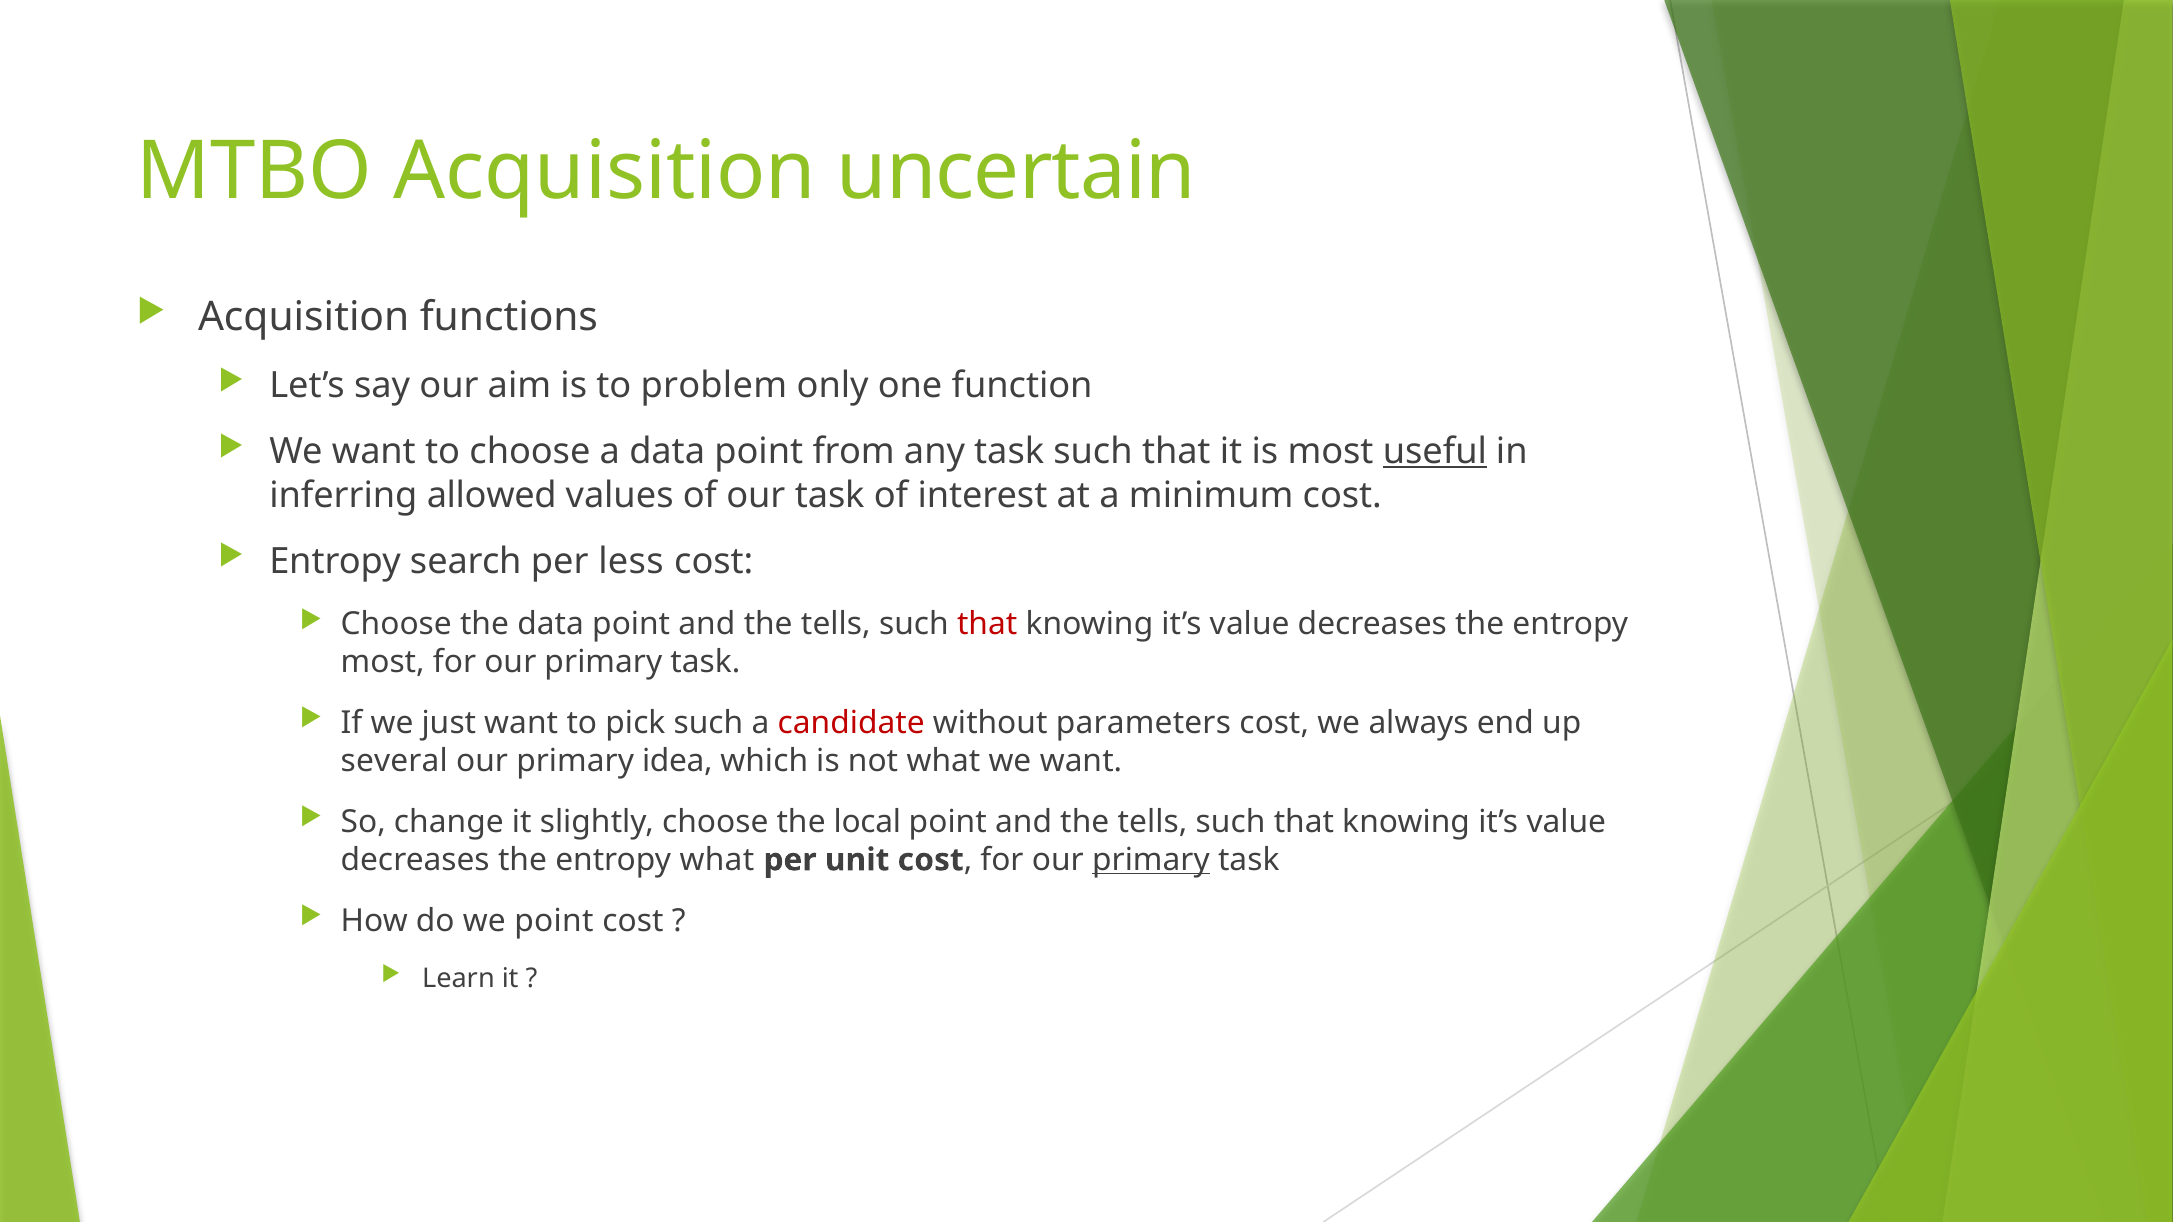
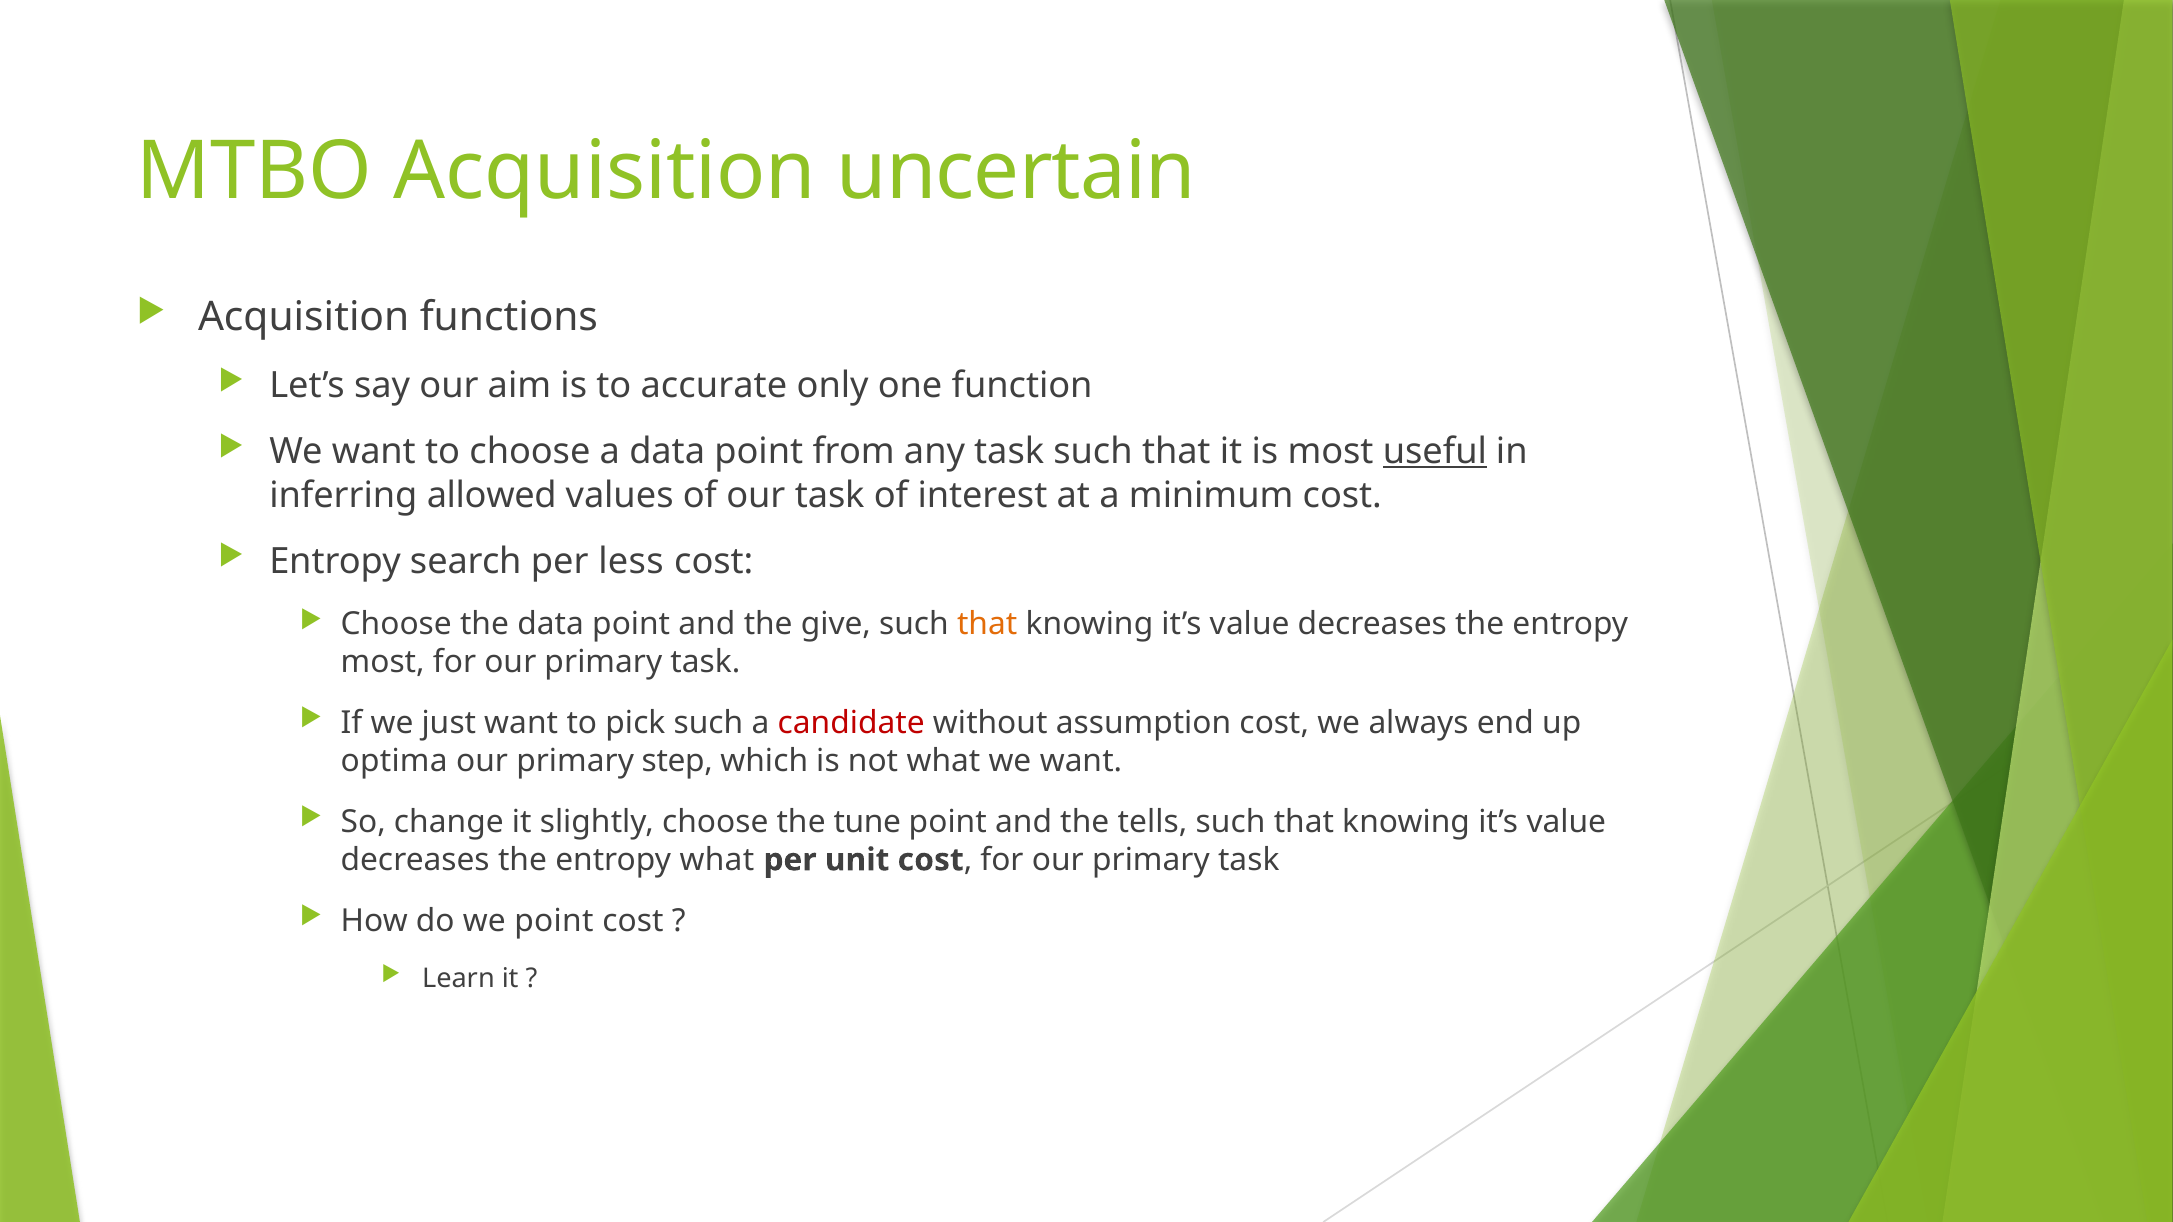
problem: problem -> accurate
tells at (836, 625): tells -> give
that at (987, 625) colour: red -> orange
parameters: parameters -> assumption
several: several -> optima
idea: idea -> step
local: local -> tune
primary at (1151, 860) underline: present -> none
